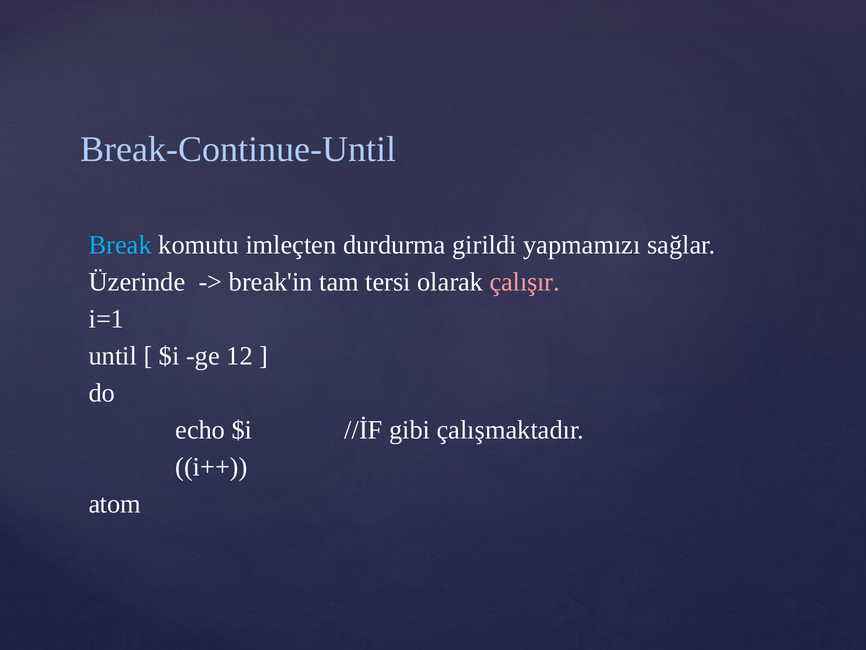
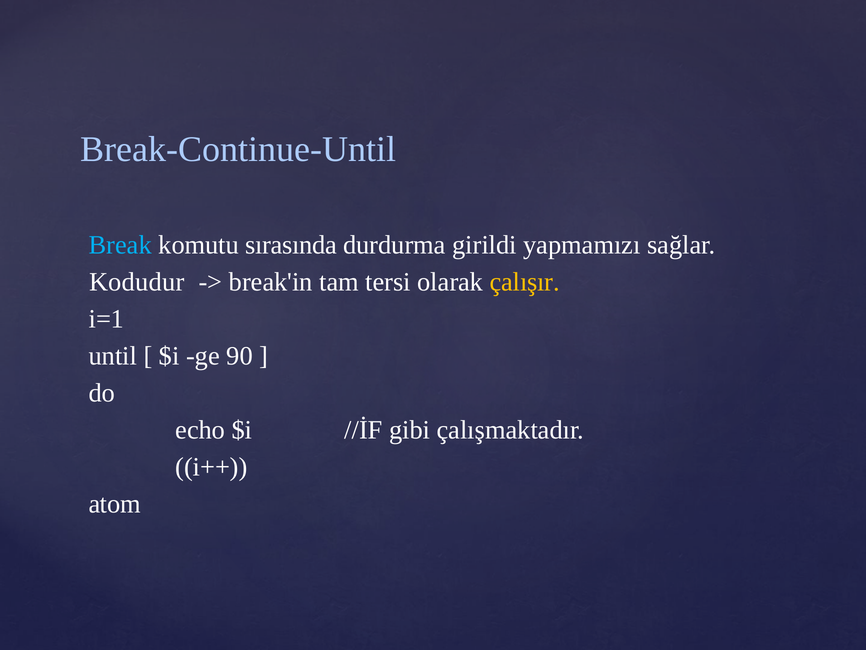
imleçten: imleçten -> sırasında
Üzerinde: Üzerinde -> Kodudur
çalışır colour: pink -> yellow
12: 12 -> 90
